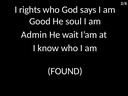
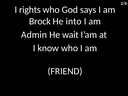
Good: Good -> Brock
soul: soul -> into
FOUND: FOUND -> FRIEND
